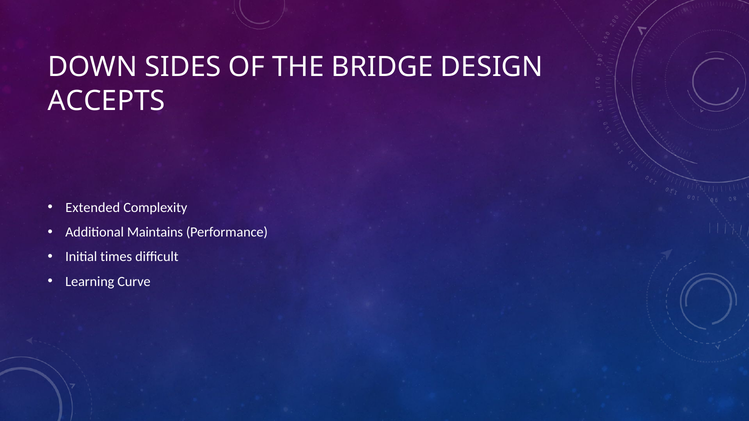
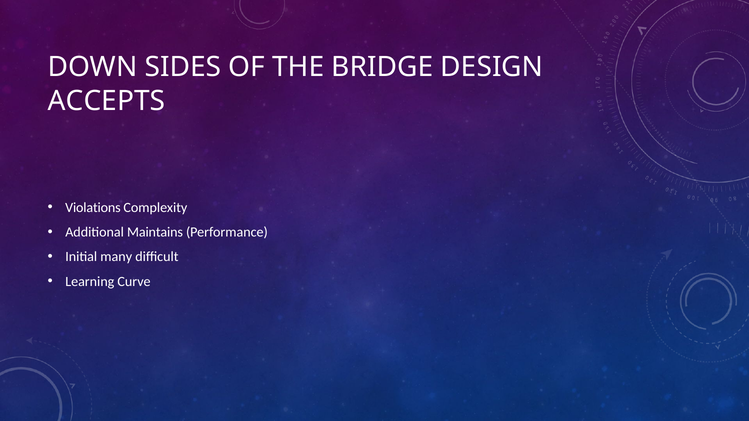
Extended: Extended -> Violations
times: times -> many
